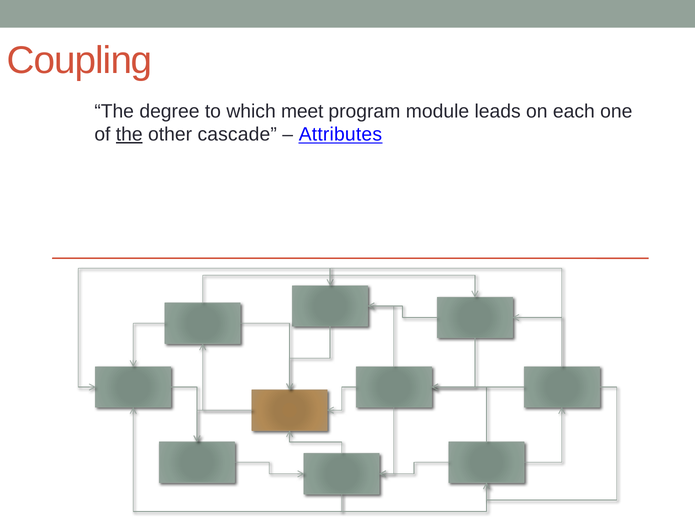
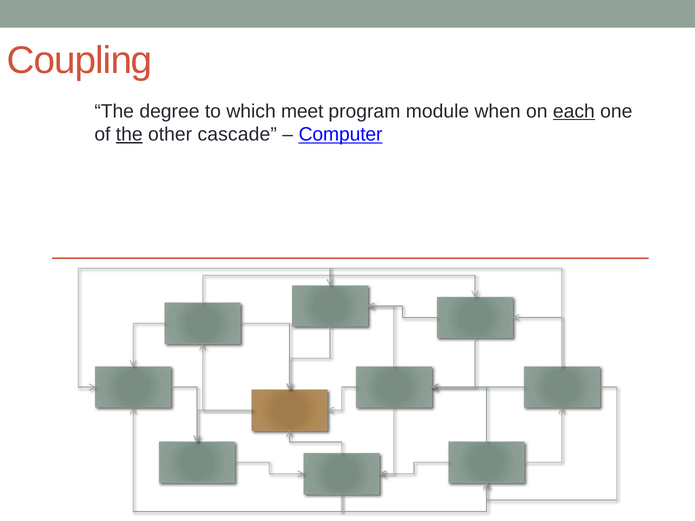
leads: leads -> when
each underline: none -> present
Attributes: Attributes -> Computer
